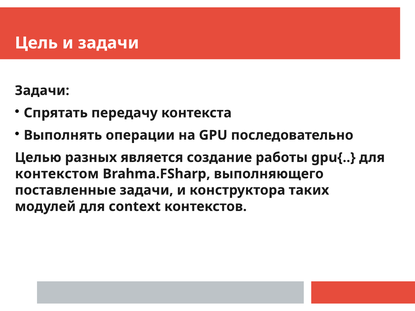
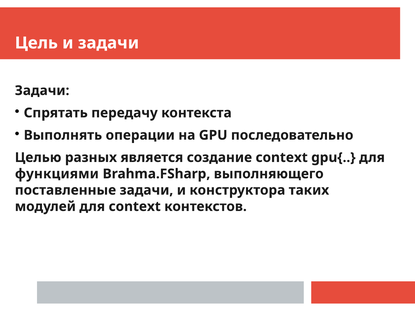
создание работы: работы -> context
контекстом: контекстом -> функциями
